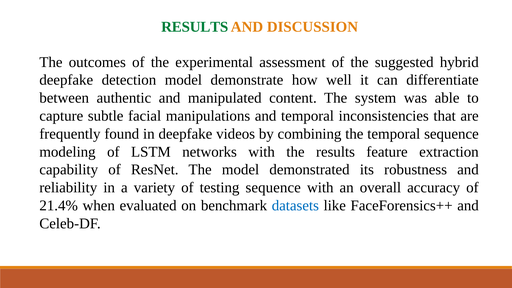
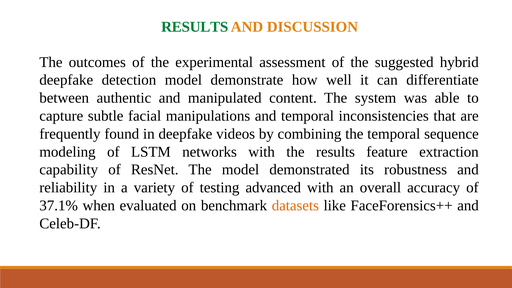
testing sequence: sequence -> advanced
21.4%: 21.4% -> 37.1%
datasets colour: blue -> orange
